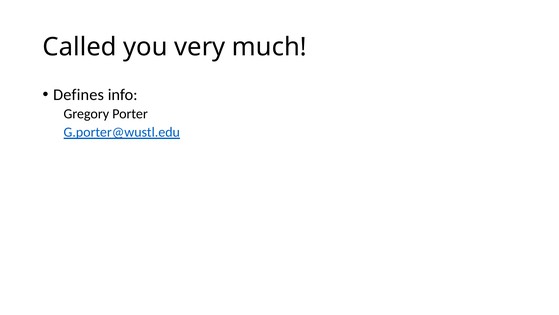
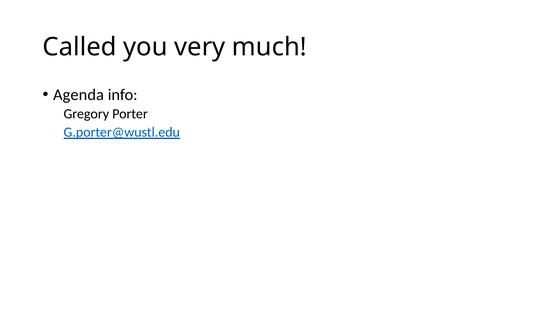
Defines: Defines -> Agenda
